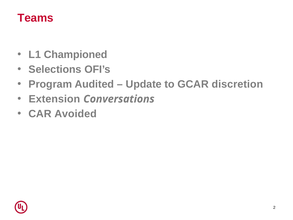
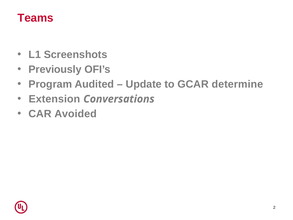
Championed: Championed -> Screenshots
Selections: Selections -> Previously
discretion: discretion -> determine
